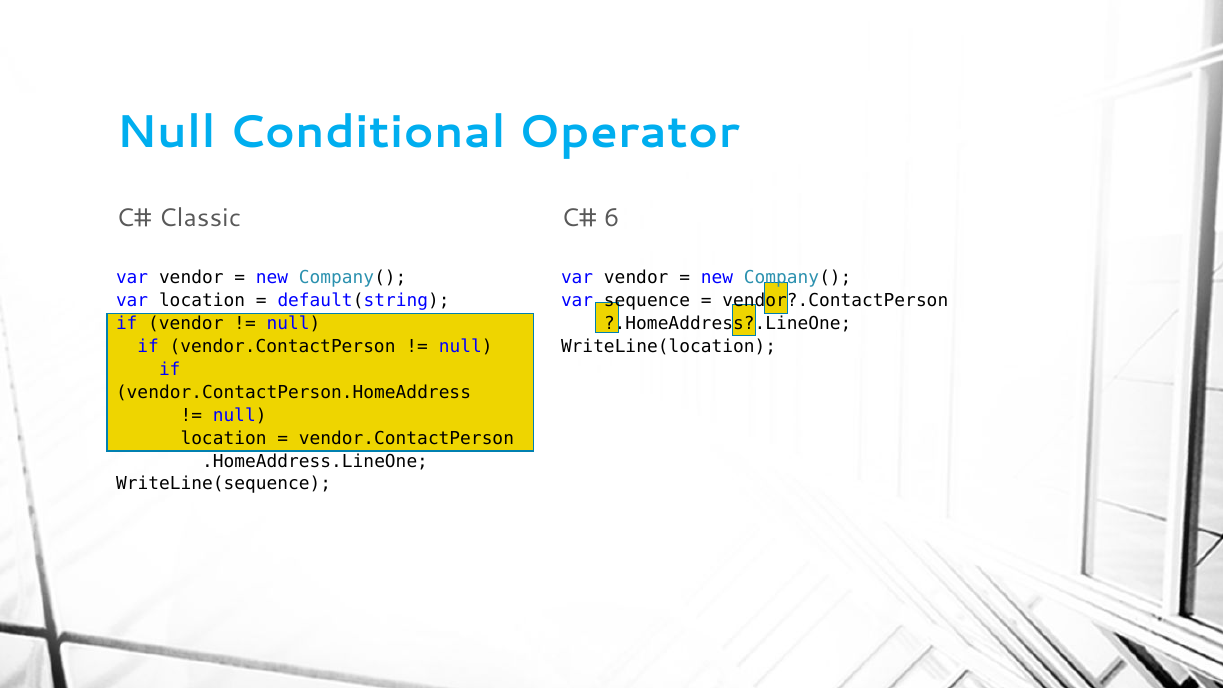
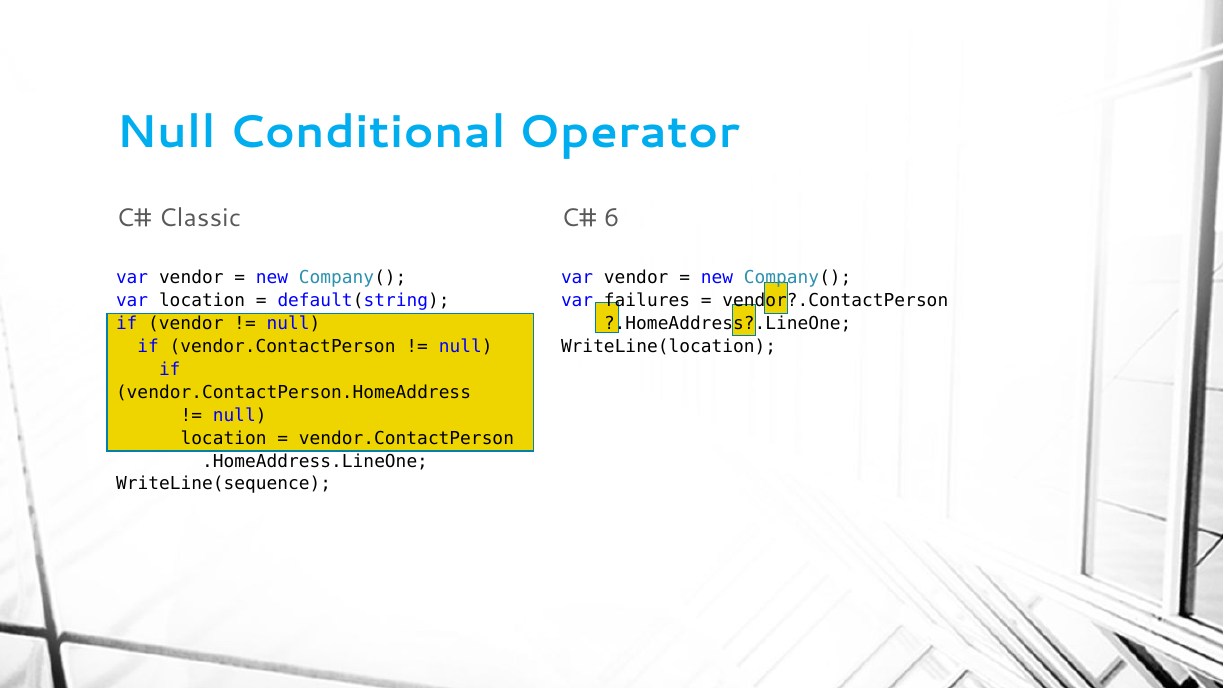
sequence: sequence -> failures
